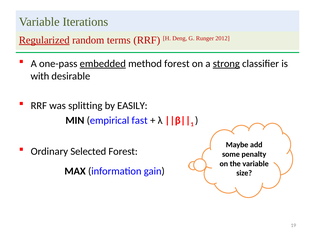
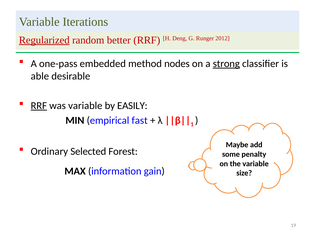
terms: terms -> better
embedded underline: present -> none
method forest: forest -> nodes
with: with -> able
RRF at (39, 106) underline: none -> present
was splitting: splitting -> variable
